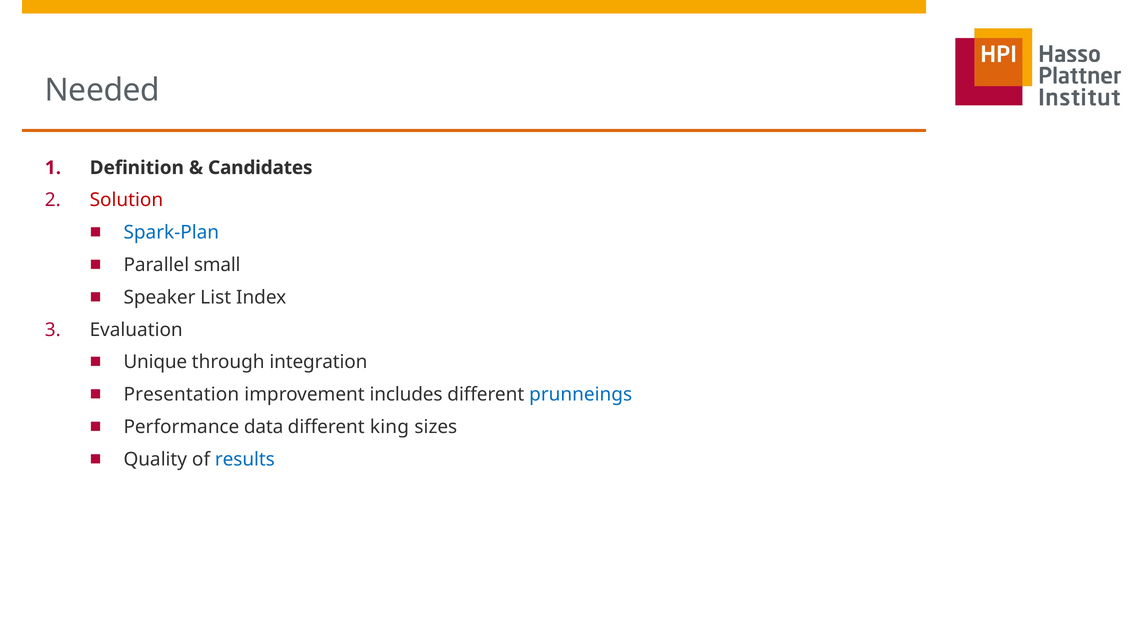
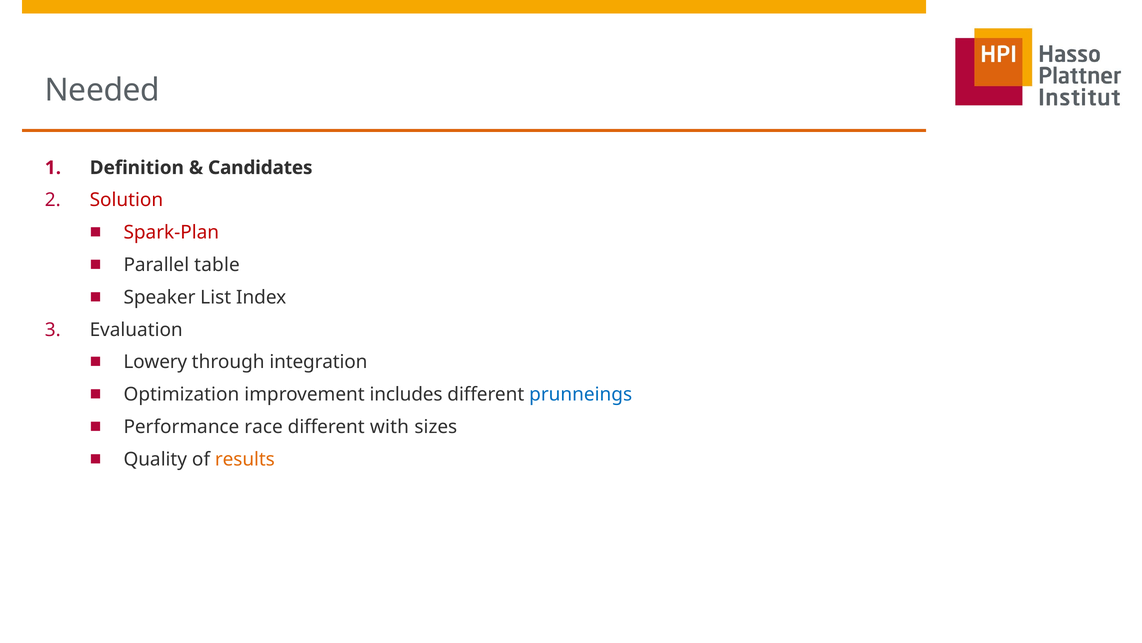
Spark-Plan colour: blue -> red
small: small -> table
Unique: Unique -> Lowery
Presentation: Presentation -> Optimization
data: data -> race
king: king -> with
results colour: blue -> orange
